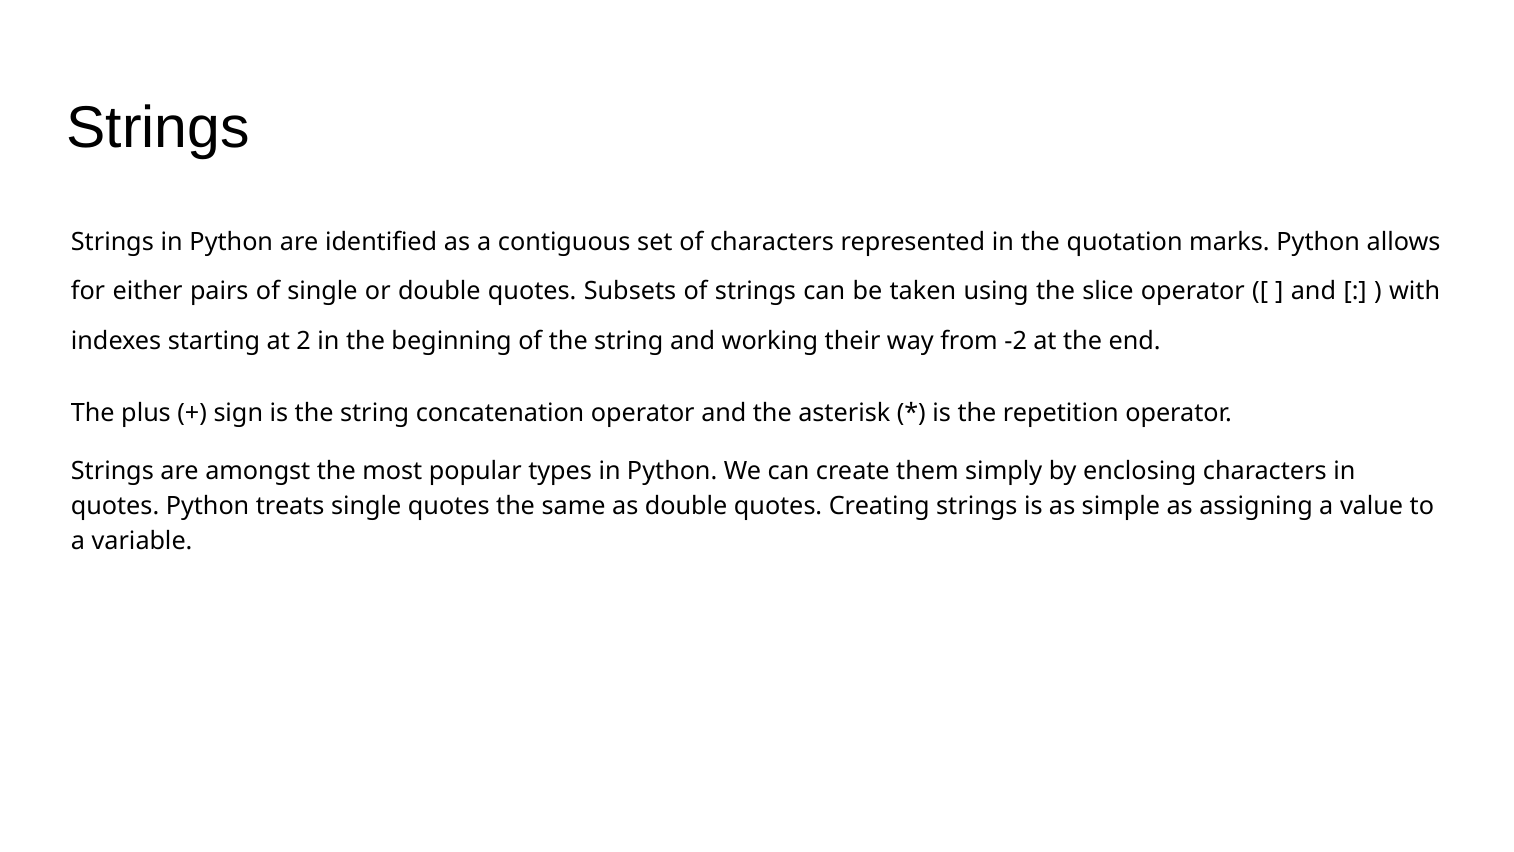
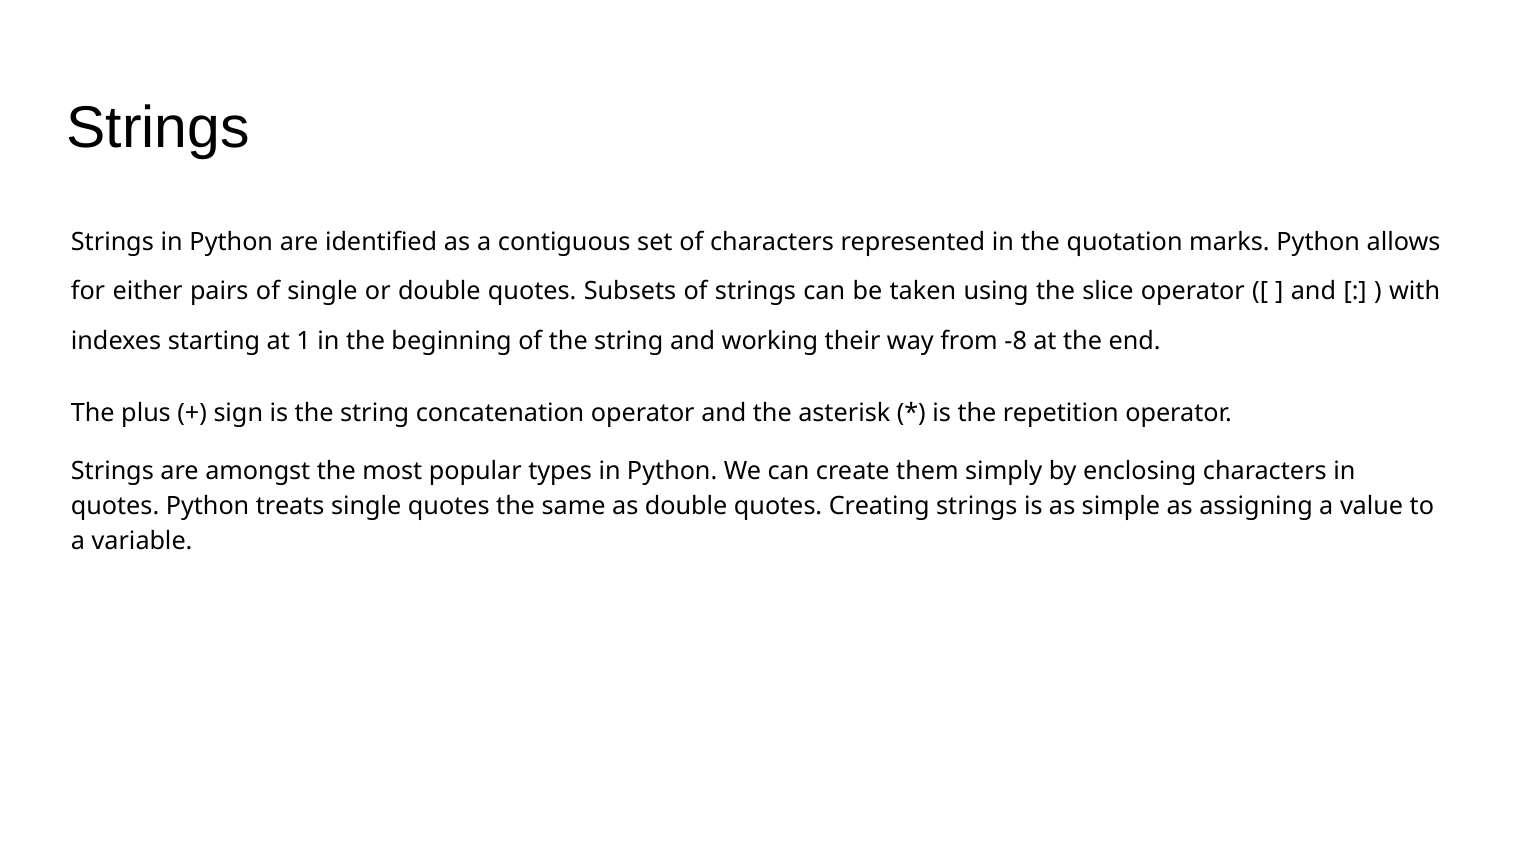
2: 2 -> 1
-2: -2 -> -8
